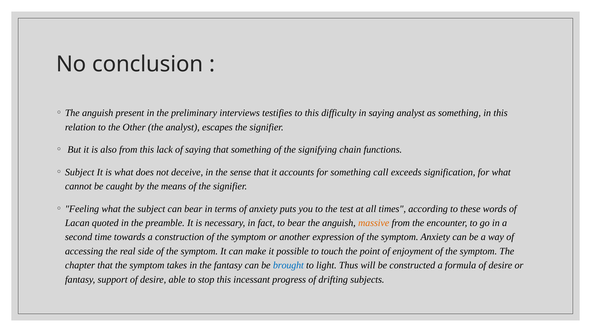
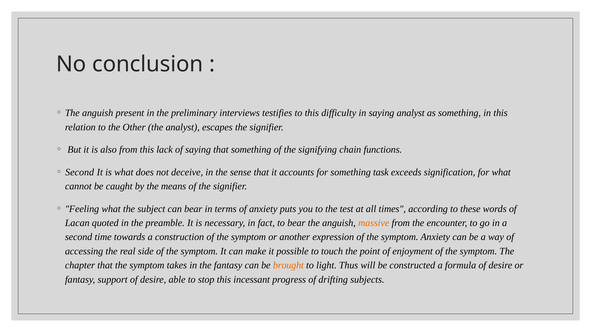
Subject at (80, 172): Subject -> Second
call: call -> task
brought colour: blue -> orange
